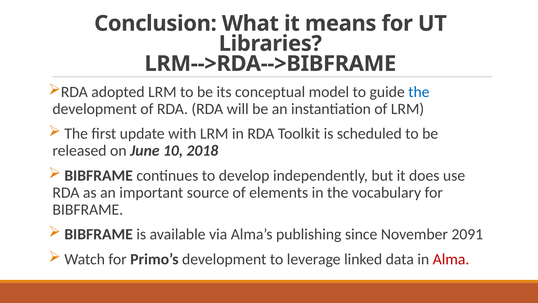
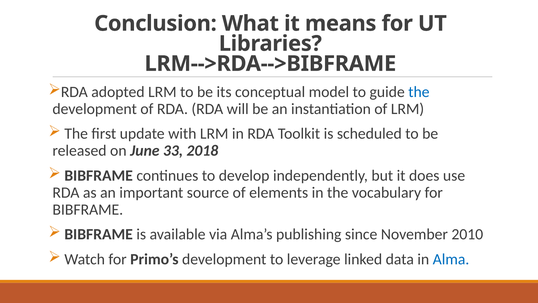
10: 10 -> 33
2091: 2091 -> 2010
Alma colour: red -> blue
